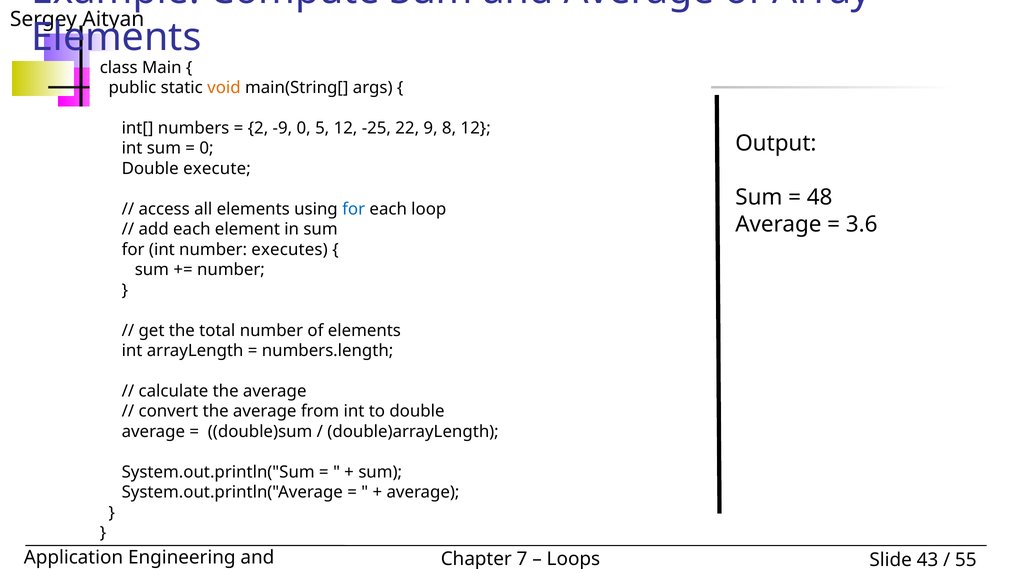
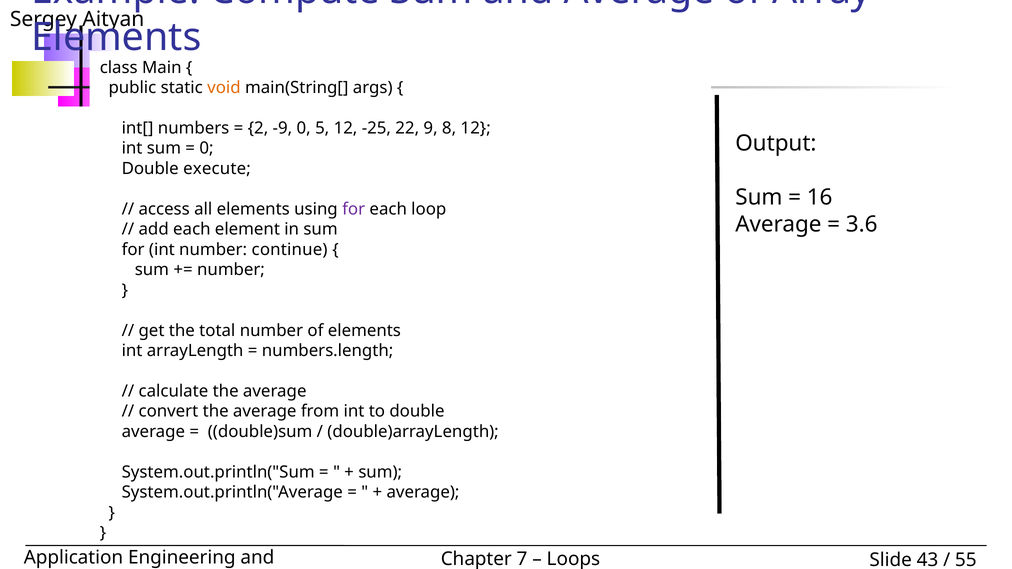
48: 48 -> 16
for at (354, 209) colour: blue -> purple
executes: executes -> continue
